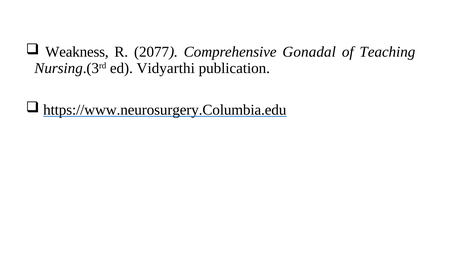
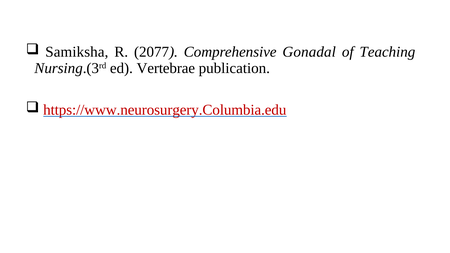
Weakness: Weakness -> Samiksha
Vidyarthi: Vidyarthi -> Vertebrae
https://www.neurosurgery.Columbia.edu colour: black -> red
